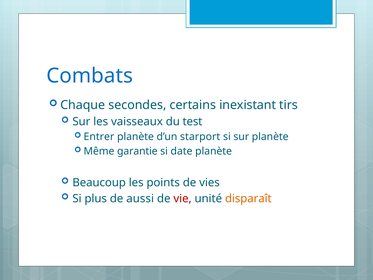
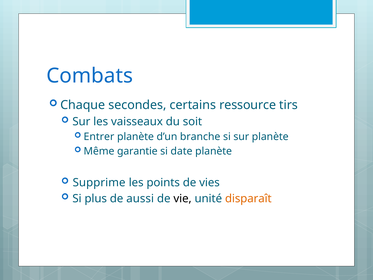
inexistant: inexistant -> ressource
test: test -> soit
starport: starport -> branche
Beaucoup: Beaucoup -> Supprime
vie colour: red -> black
